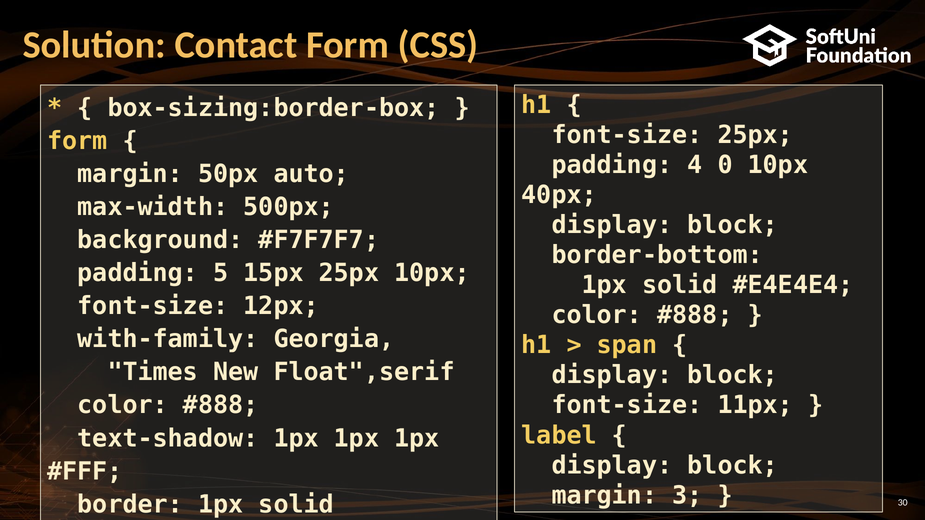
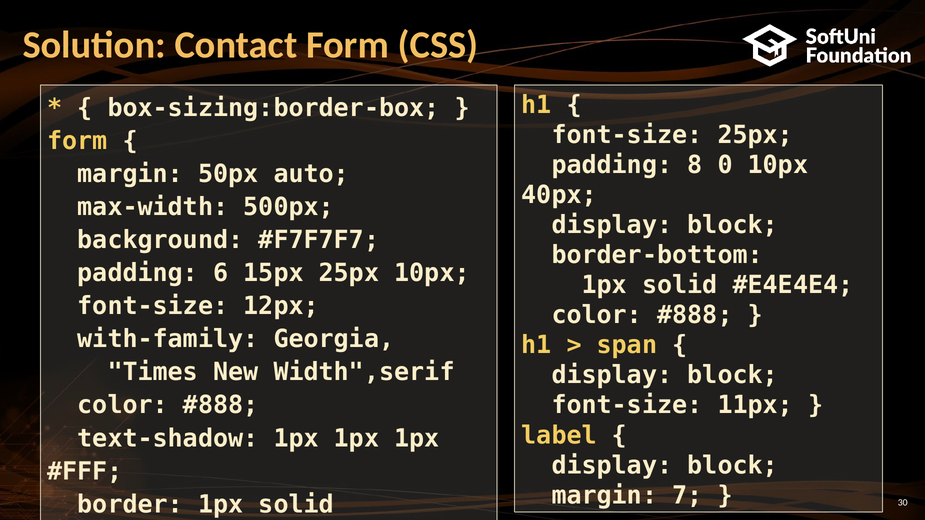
4: 4 -> 8
5: 5 -> 6
Float",serif: Float",serif -> Width",serif
3: 3 -> 7
